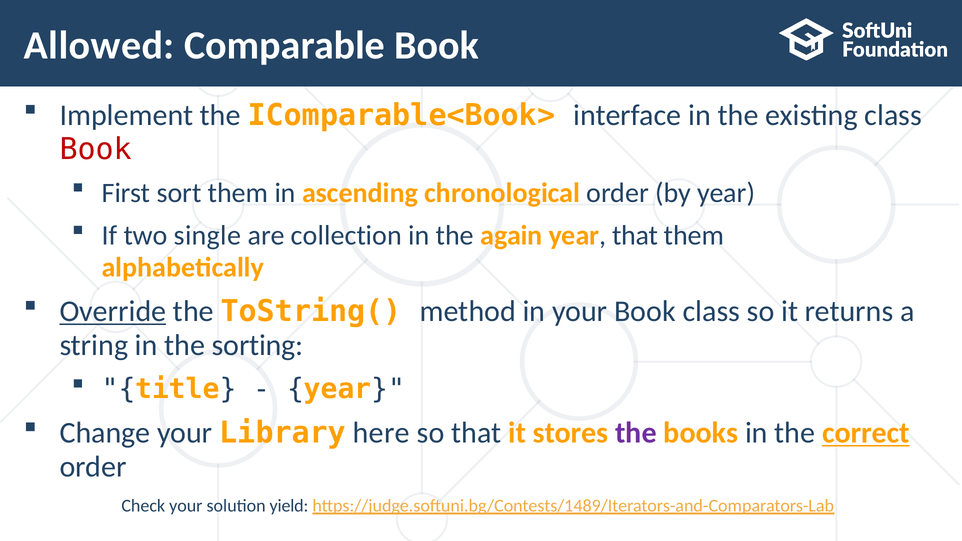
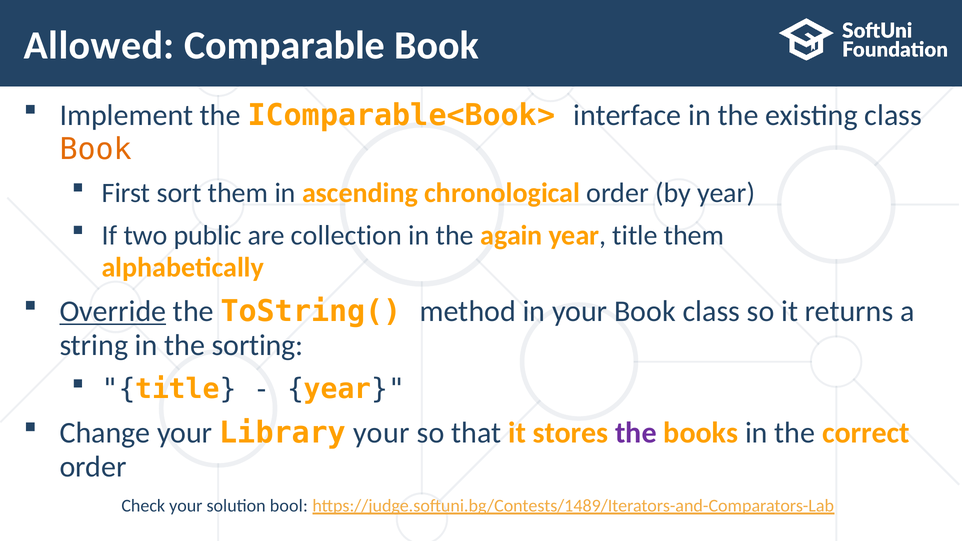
Book at (96, 149) colour: red -> orange
single: single -> public
year that: that -> title
Library here: here -> your
correct underline: present -> none
yield: yield -> bool
